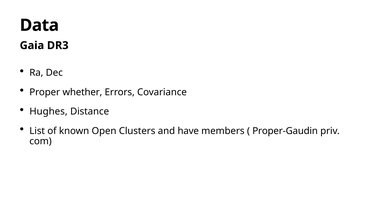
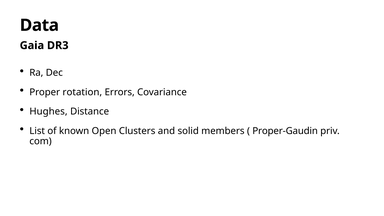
whether: whether -> rotation
have: have -> solid
